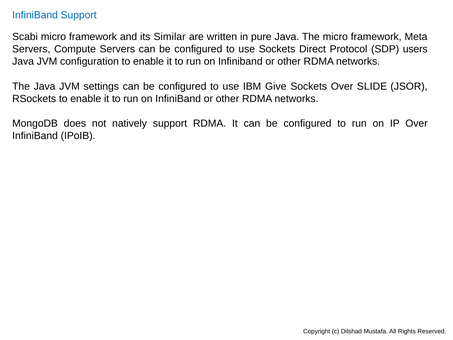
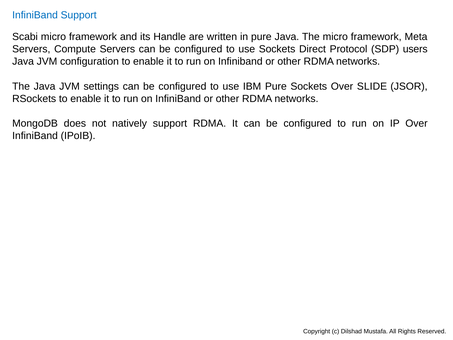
Similar: Similar -> Handle
IBM Give: Give -> Pure
